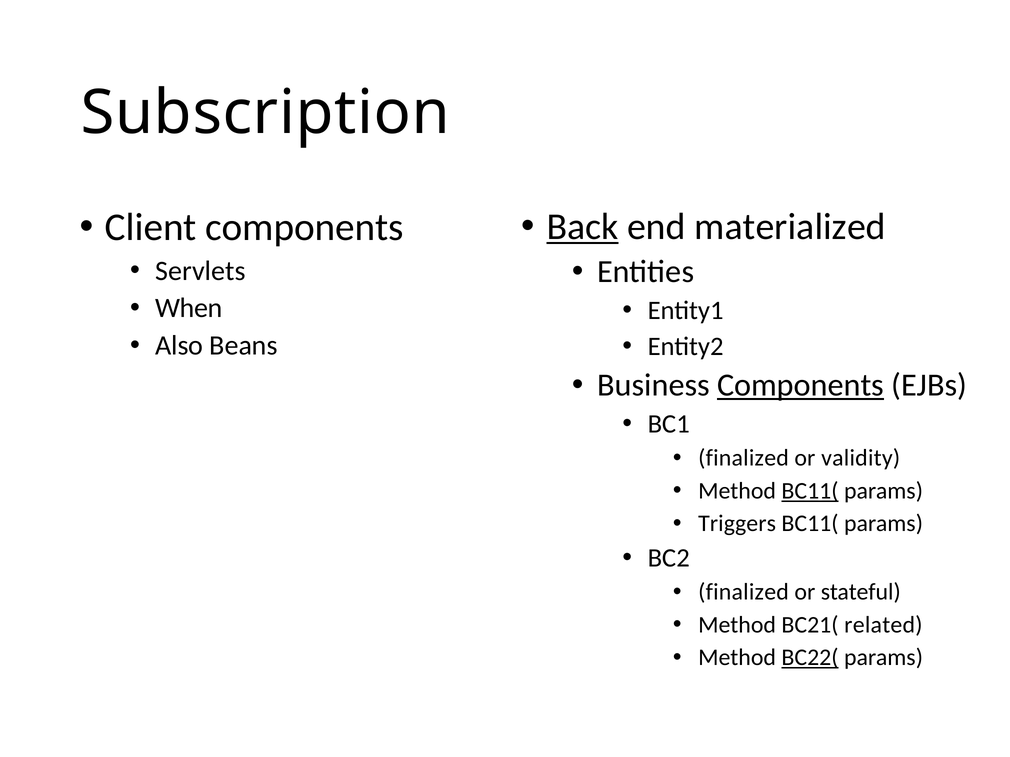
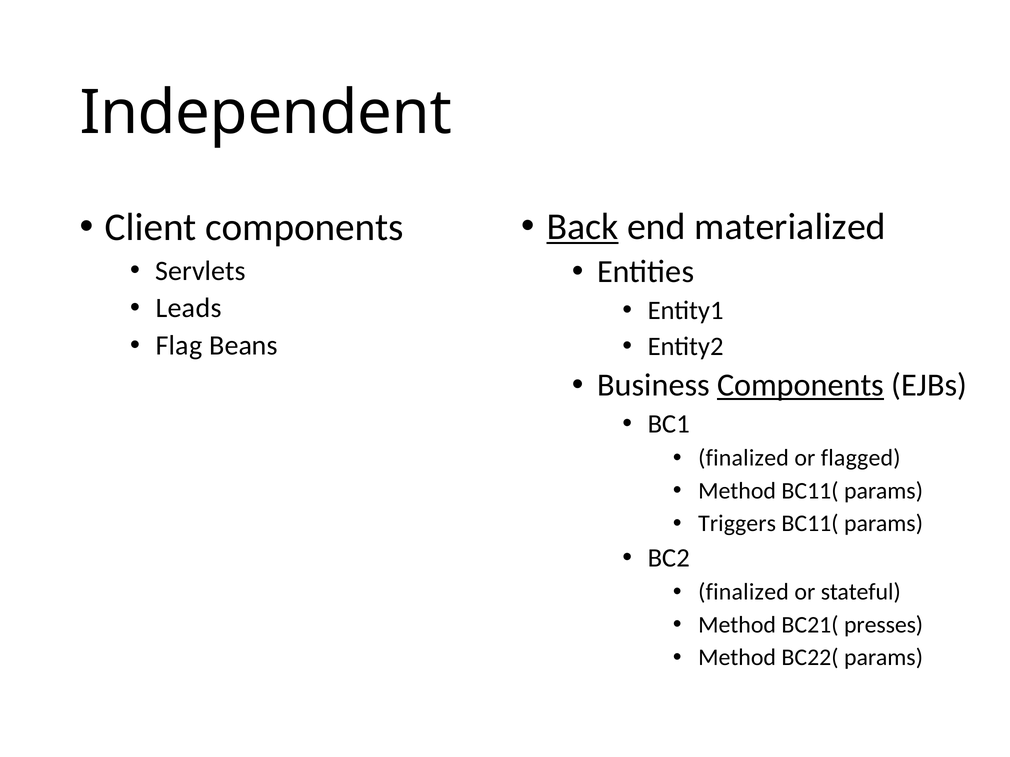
Subscription: Subscription -> Independent
When: When -> Leads
Also: Also -> Flag
validity: validity -> flagged
BC11( at (810, 491) underline: present -> none
related: related -> presses
BC22( underline: present -> none
